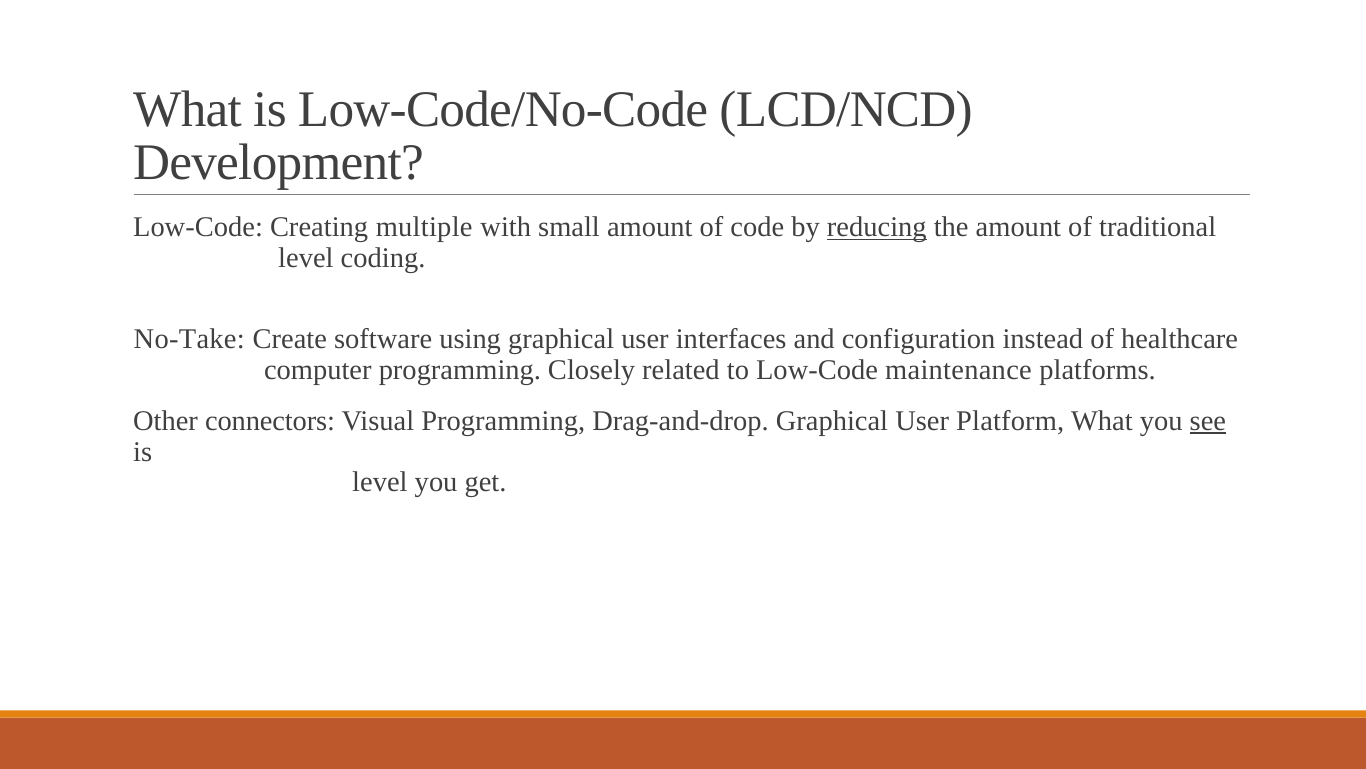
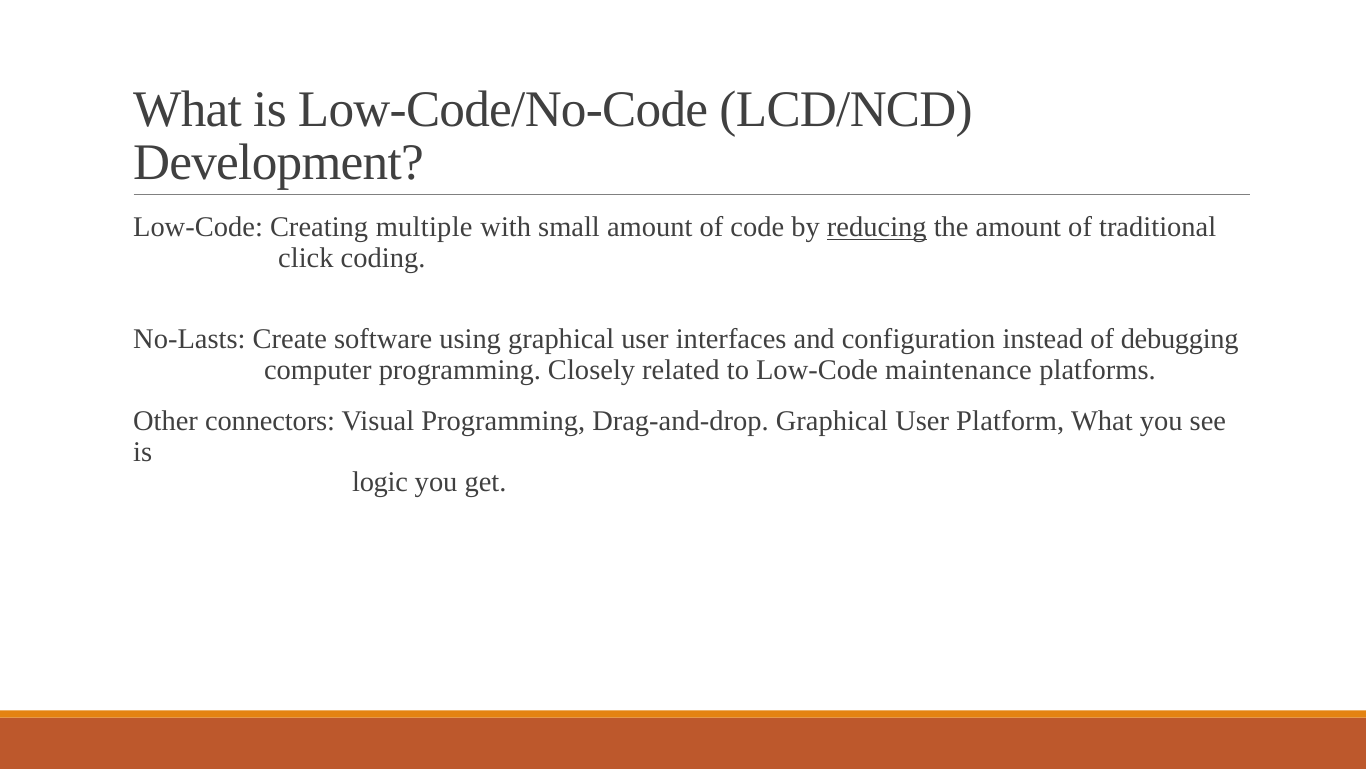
level at (306, 258): level -> click
No-Take: No-Take -> No-Lasts
healthcare: healthcare -> debugging
see underline: present -> none
level at (380, 482): level -> logic
